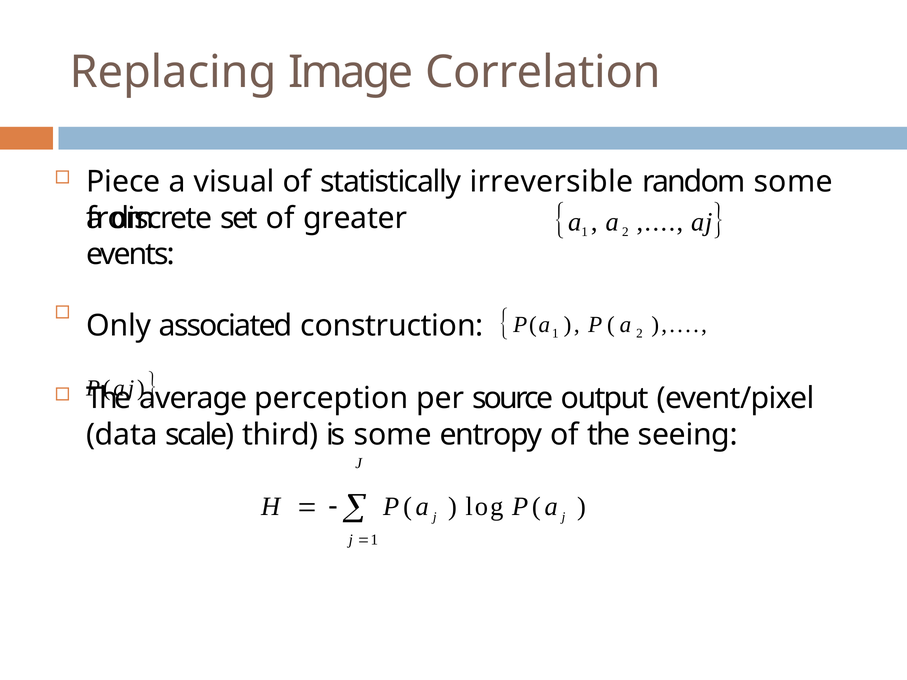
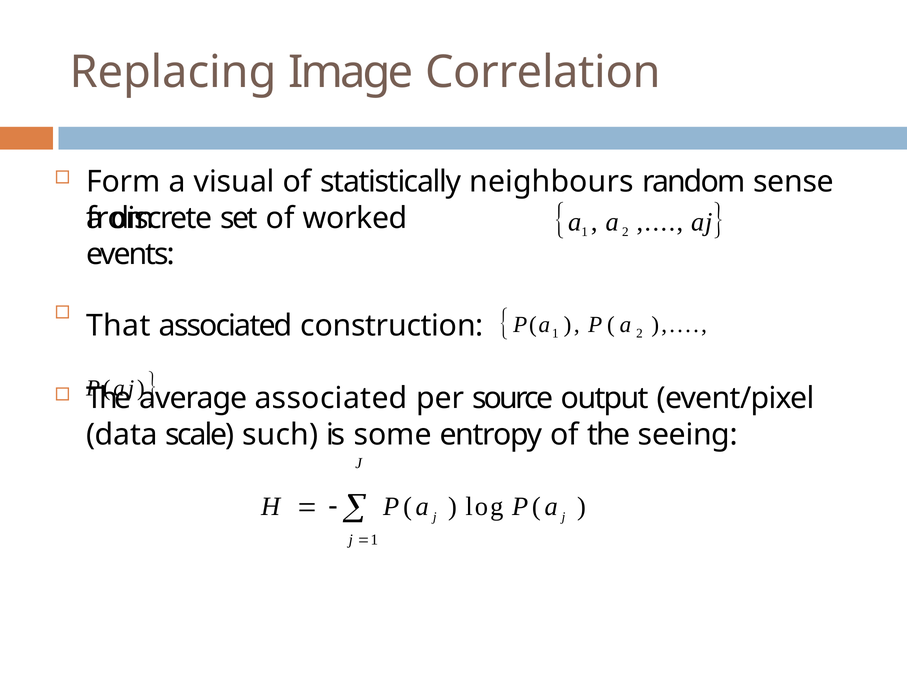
Piece: Piece -> Form
irreversible: irreversible -> neighbours
random some: some -> sense
greater: greater -> worked
Only: Only -> That
perception at (331, 399): perception -> associated
third: third -> such
